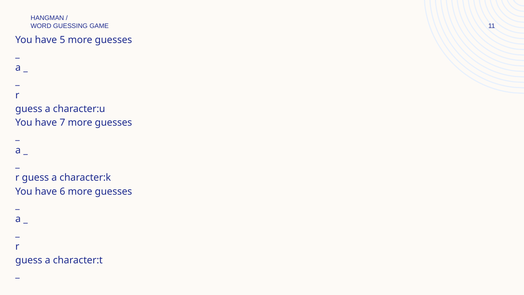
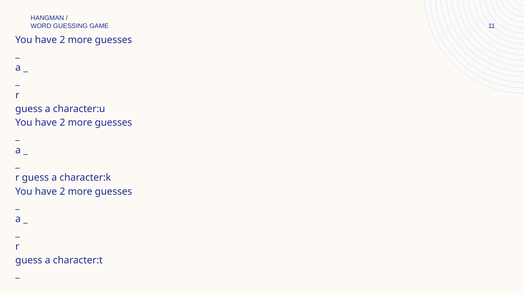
5 at (62, 40): 5 -> 2
7 at (62, 123): 7 -> 2
6 at (62, 191): 6 -> 2
